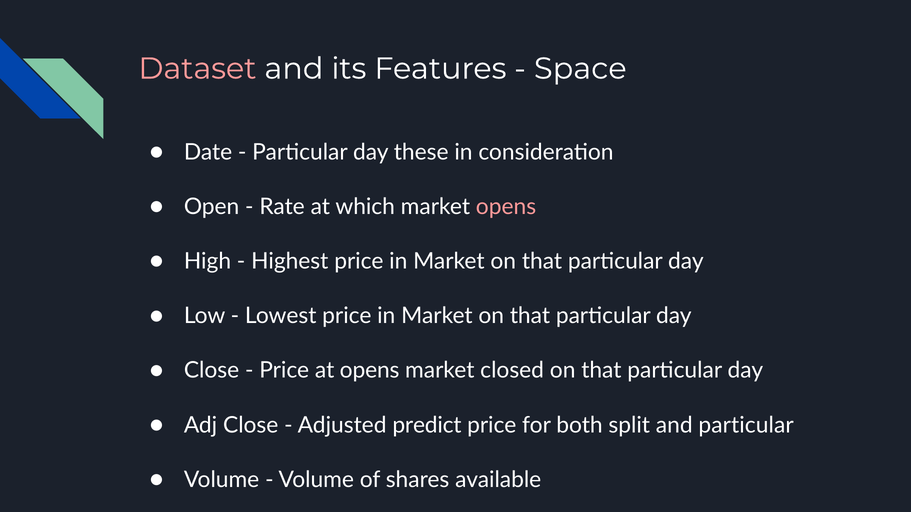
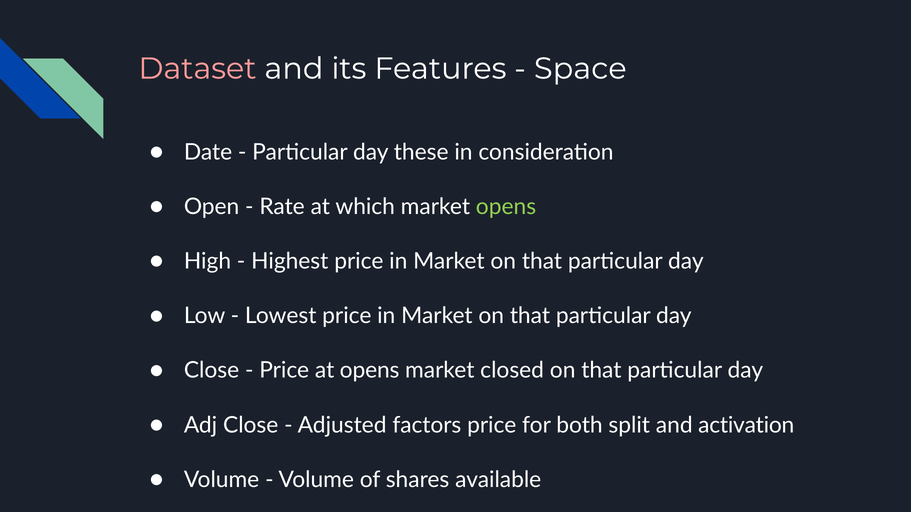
opens at (506, 207) colour: pink -> light green
predict: predict -> factors
and particular: particular -> activation
